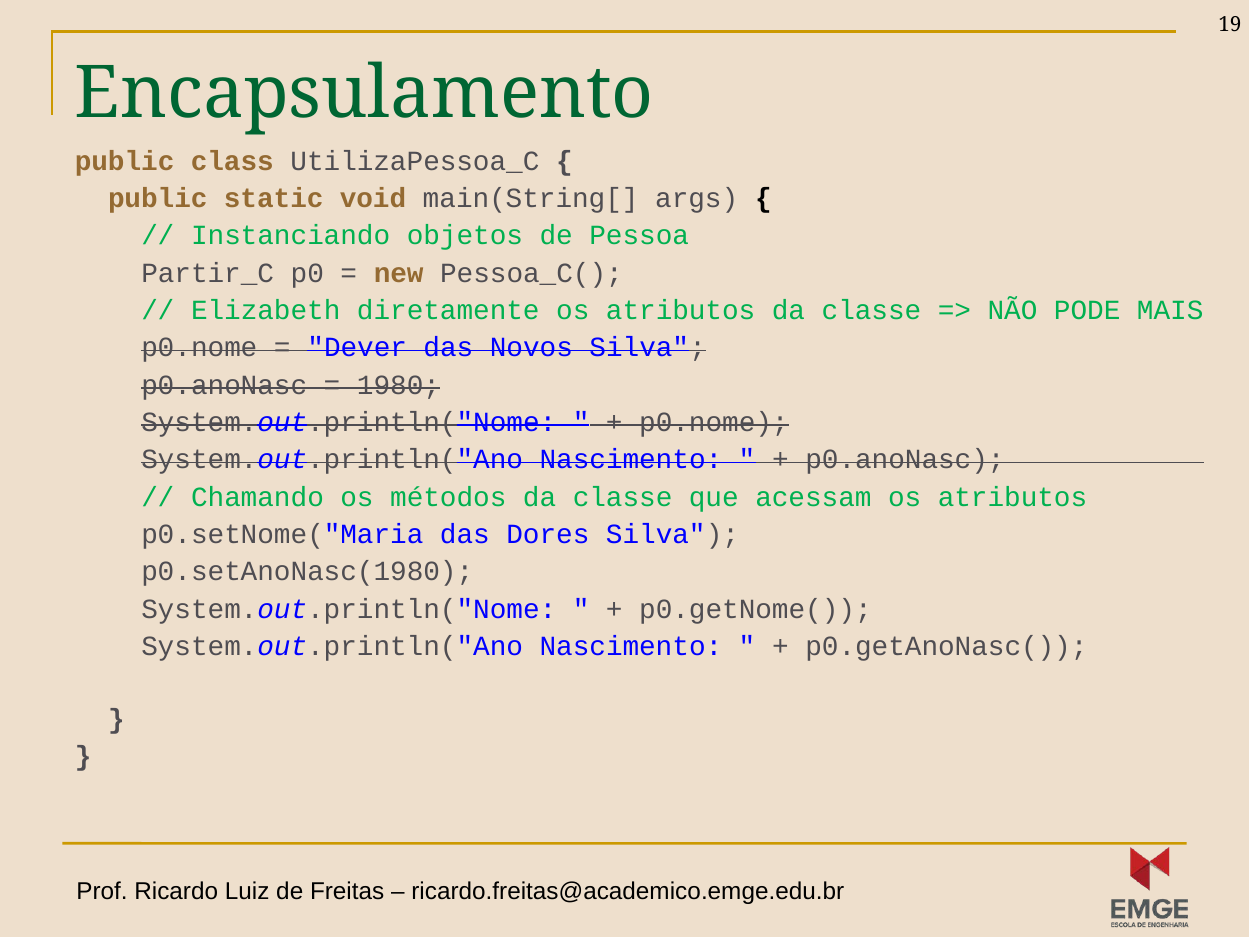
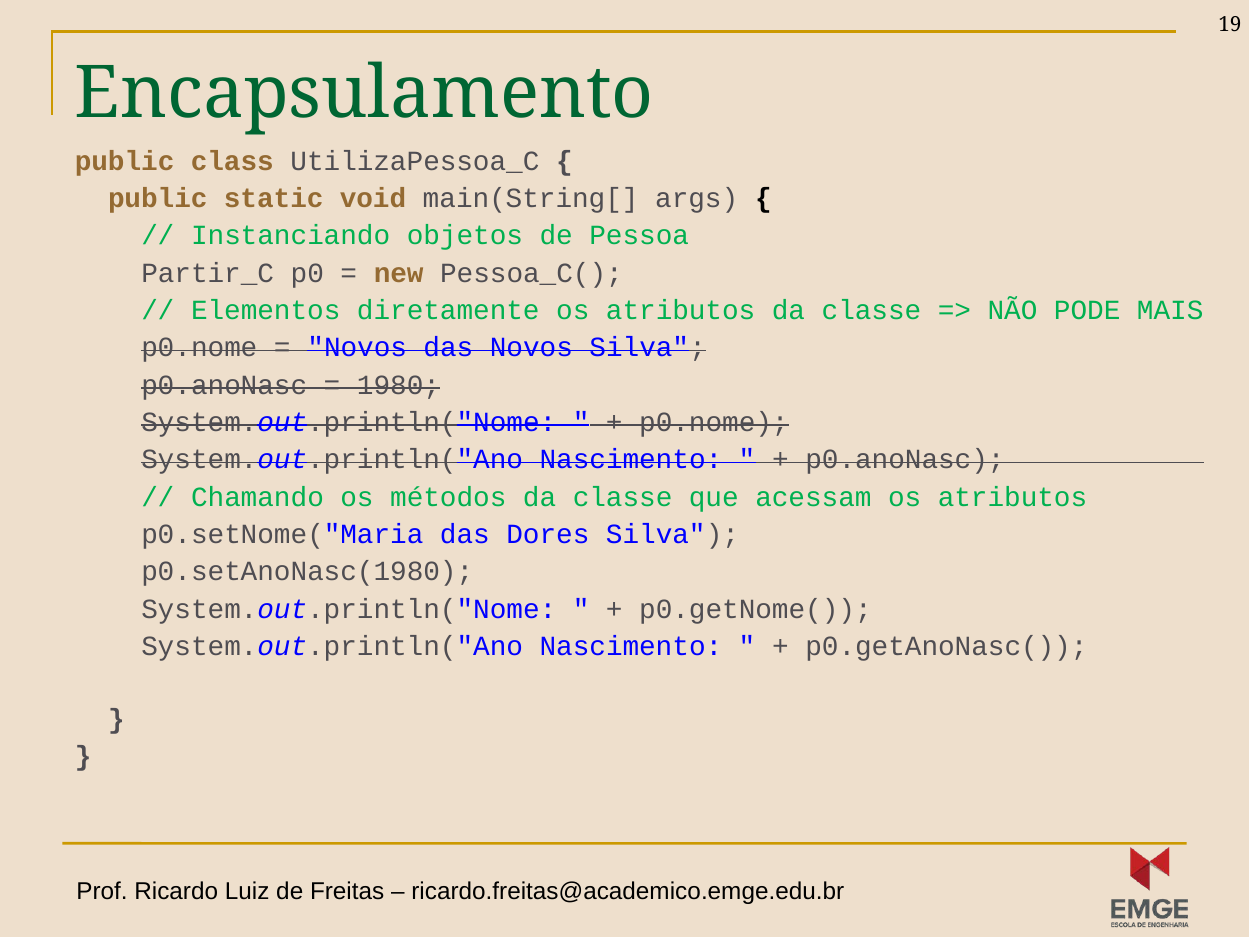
Elizabeth: Elizabeth -> Elementos
Dever at (357, 348): Dever -> Novos
